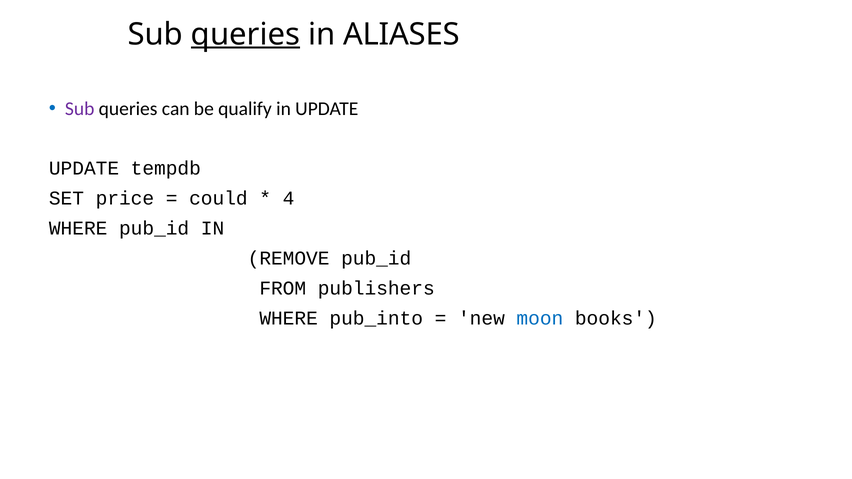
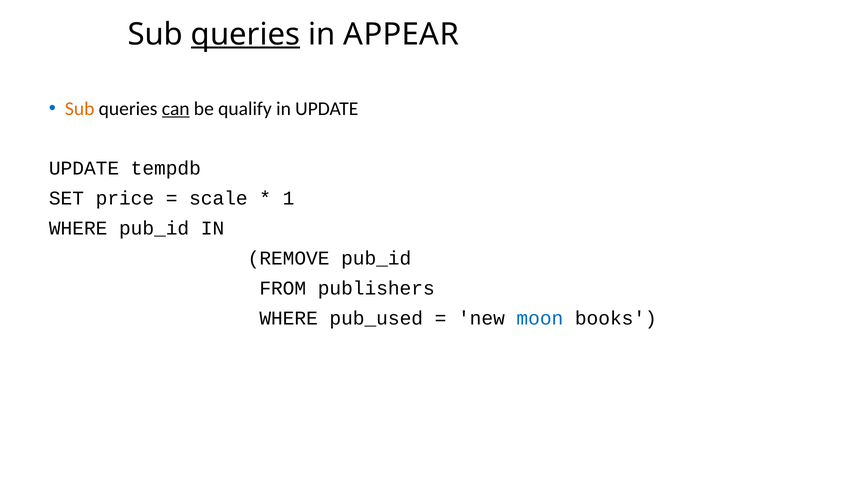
ALIASES: ALIASES -> APPEAR
Sub at (80, 109) colour: purple -> orange
can underline: none -> present
could: could -> scale
4: 4 -> 1
pub_into: pub_into -> pub_used
